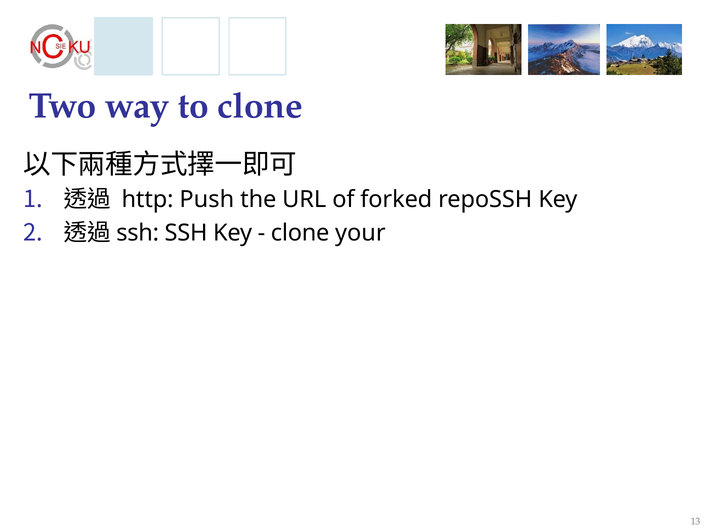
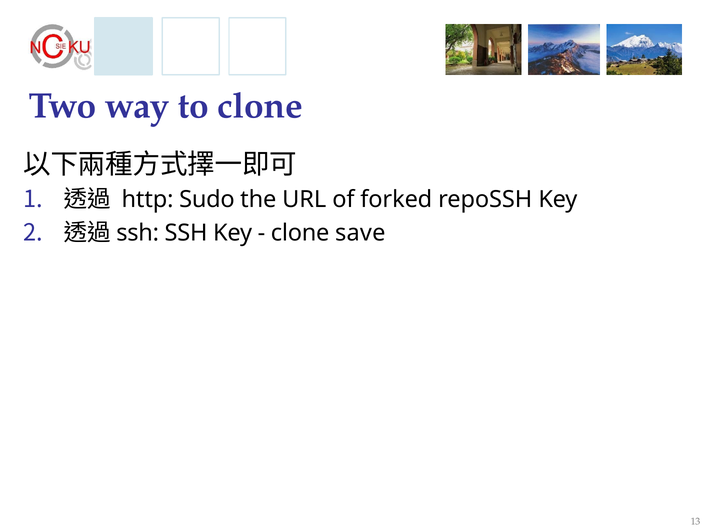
Push: Push -> Sudo
your: your -> save
